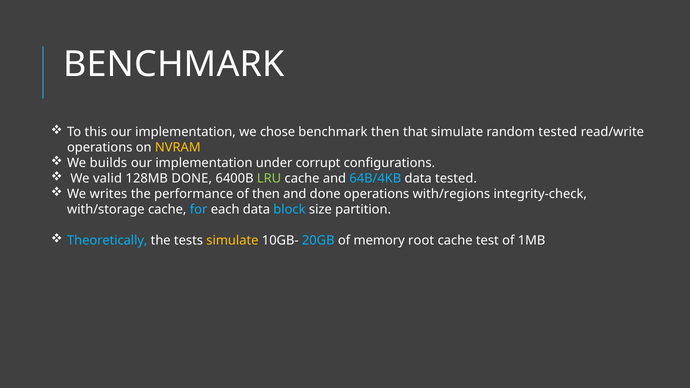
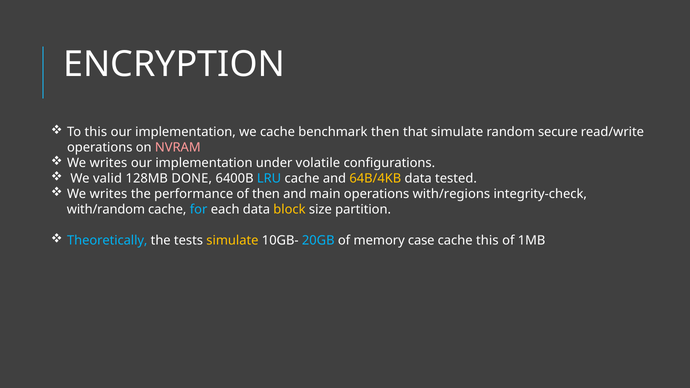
BENCHMARK at (174, 64): BENCHMARK -> ENCRYPTION
we chose: chose -> cache
random tested: tested -> secure
NVRAM colour: yellow -> pink
builds at (108, 163): builds -> writes
corrupt: corrupt -> volatile
LRU colour: light green -> light blue
64B/4KB colour: light blue -> yellow
and done: done -> main
with/storage: with/storage -> with/random
block colour: light blue -> yellow
root: root -> case
cache test: test -> this
